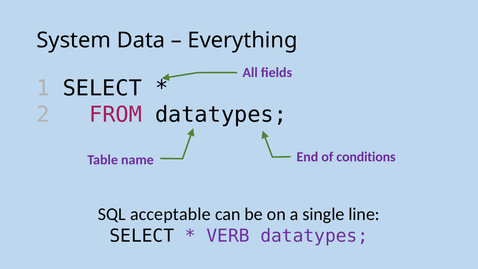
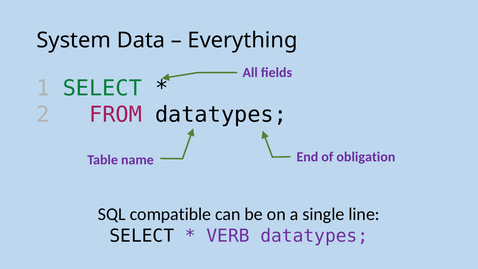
SELECT at (102, 88) colour: black -> green
conditions: conditions -> obligation
acceptable: acceptable -> compatible
